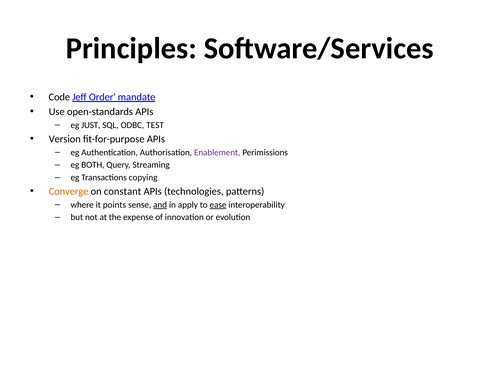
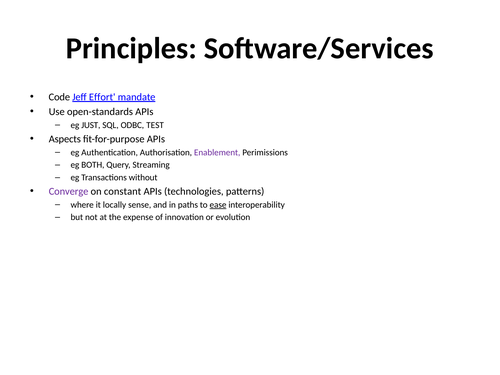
Order: Order -> Effort
Version: Version -> Aspects
copying: copying -> without
Converge colour: orange -> purple
points: points -> locally
and underline: present -> none
apply: apply -> paths
